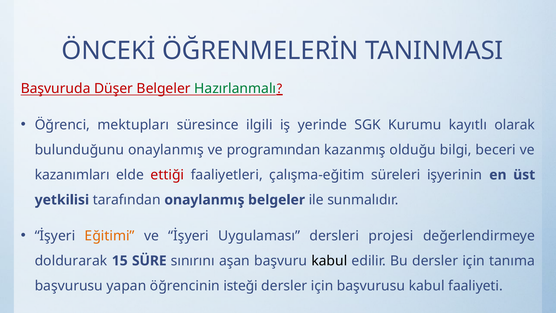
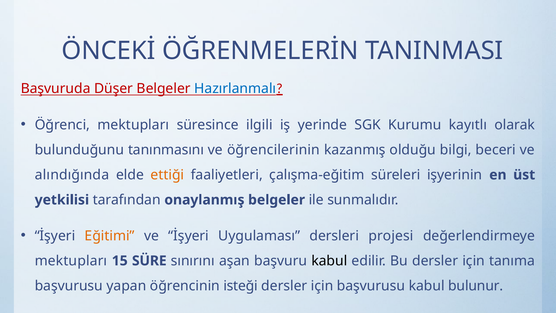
Hazırlanmalı colour: green -> blue
bulunduğunu onaylanmış: onaylanmış -> tanınmasını
programından: programından -> öğrencilerinin
kazanımları: kazanımları -> alındığında
ettiği colour: red -> orange
doldurarak at (71, 261): doldurarak -> mektupları
faaliyeti: faaliyeti -> bulunur
